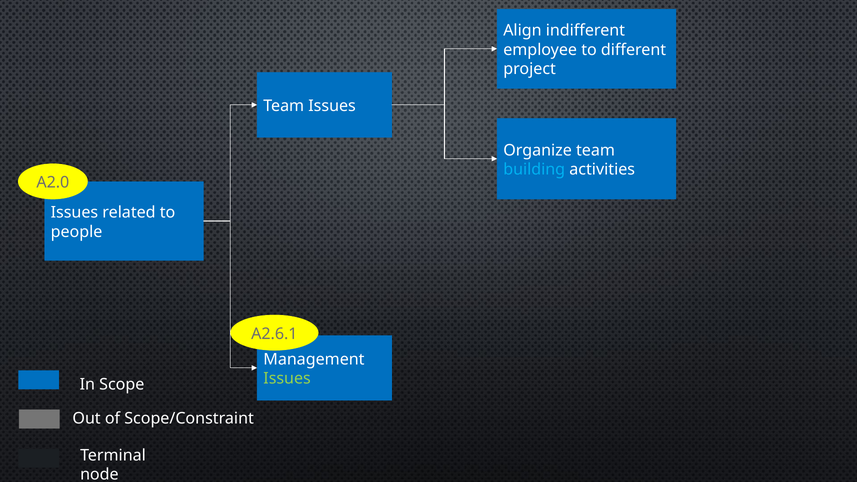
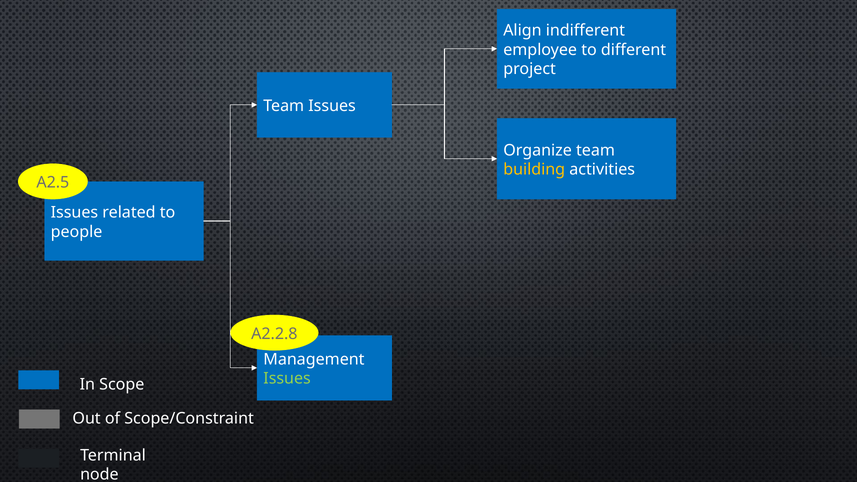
building colour: light blue -> yellow
A2.0: A2.0 -> A2.5
A2.6.1: A2.6.1 -> A2.2.8
